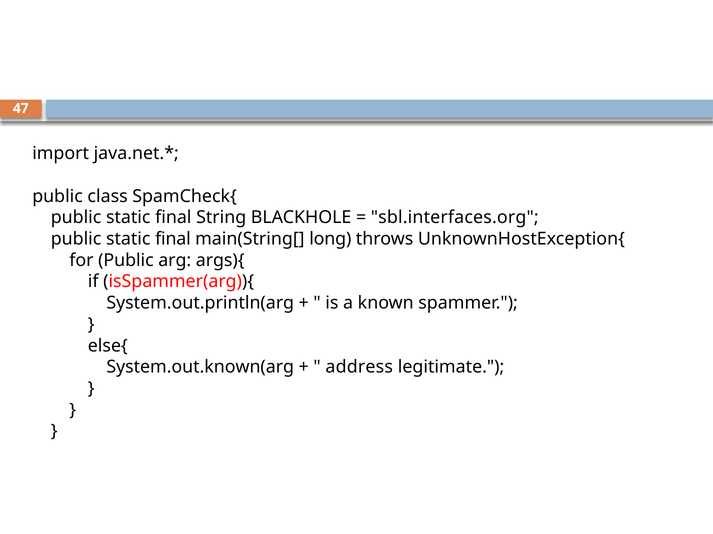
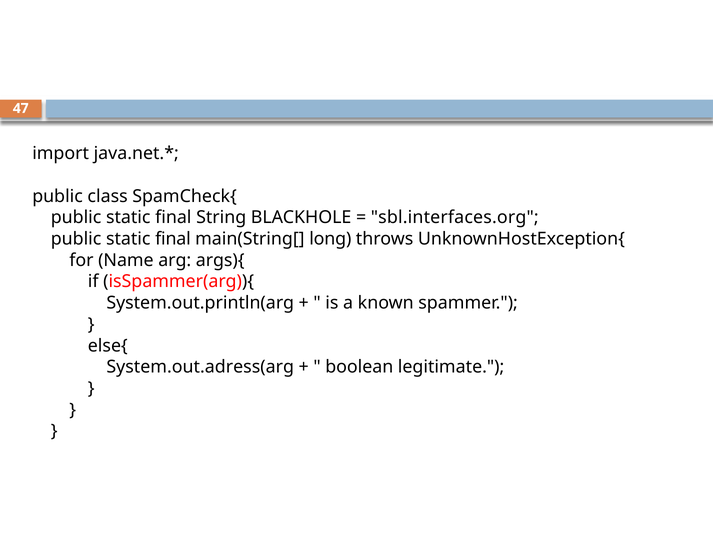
for Public: Public -> Name
System.out.known(arg: System.out.known(arg -> System.out.adress(arg
address: address -> boolean
